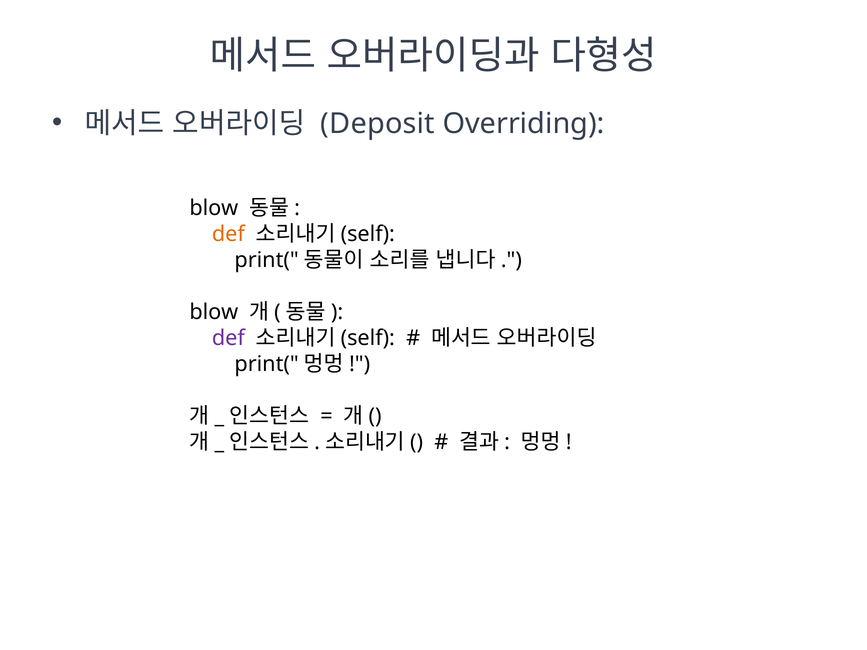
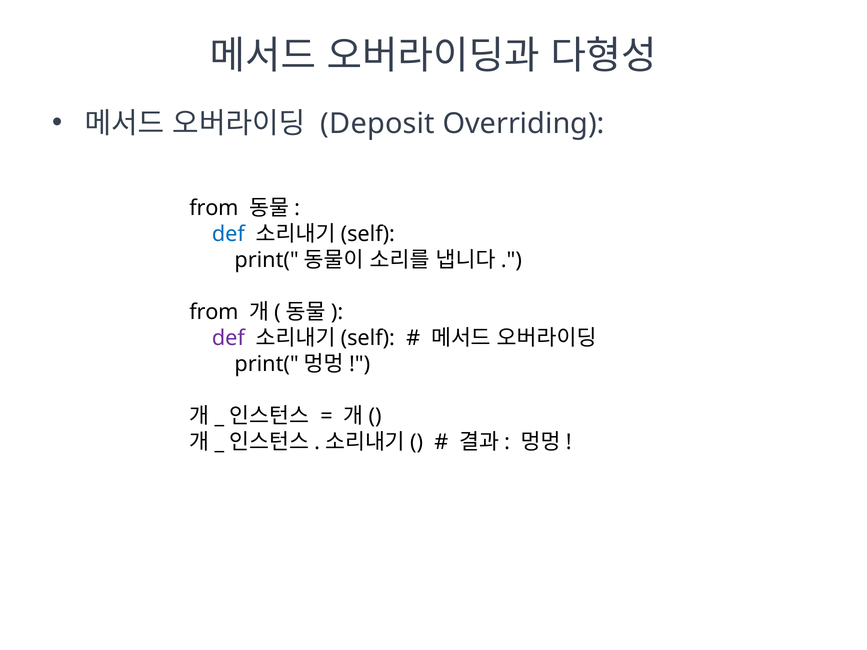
blow at (214, 208): blow -> from
def at (228, 234) colour: orange -> blue
blow at (214, 312): blow -> from
